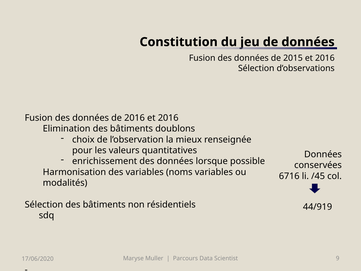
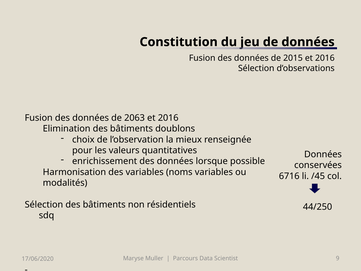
de 2016: 2016 -> 2063
44/919: 44/919 -> 44/250
